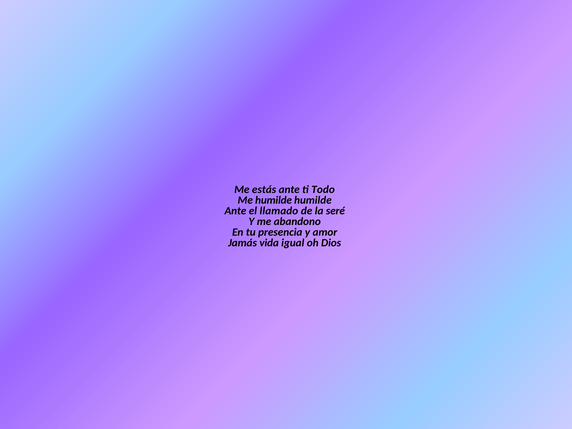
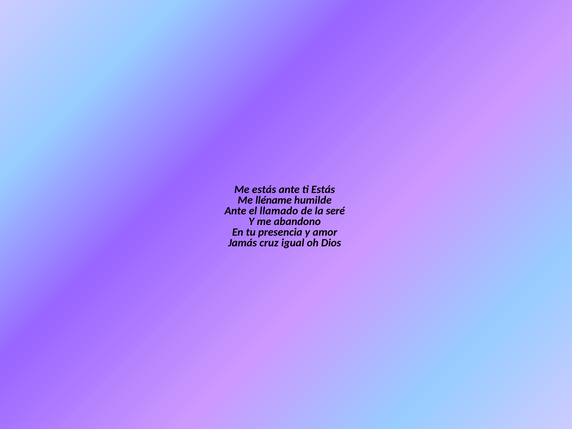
ti Todo: Todo -> Estás
Me humilde: humilde -> lléname
vida: vida -> cruz
